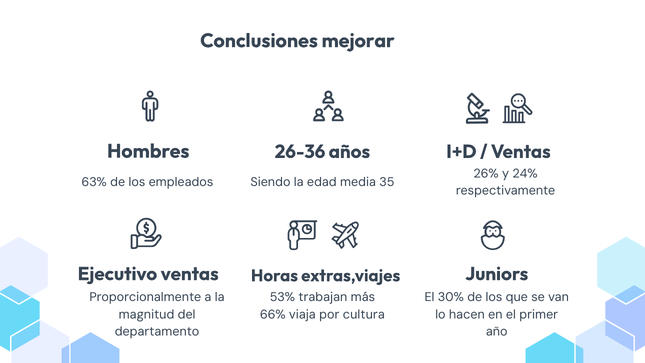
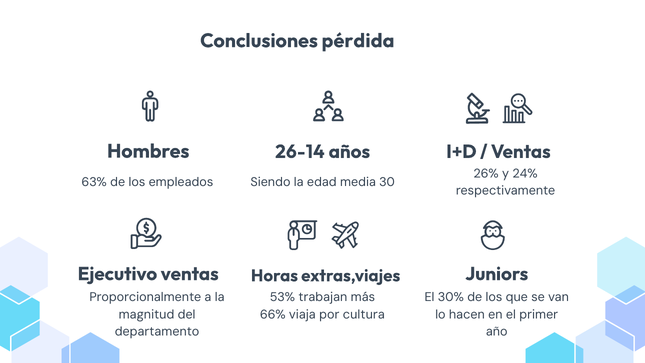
mejorar: mejorar -> pérdida
26-36: 26-36 -> 26-14
35: 35 -> 30
